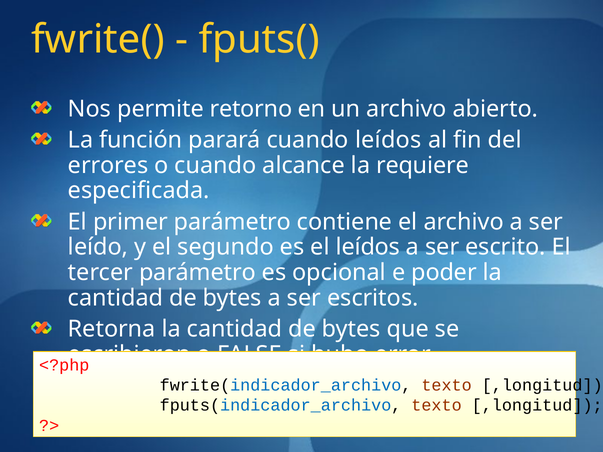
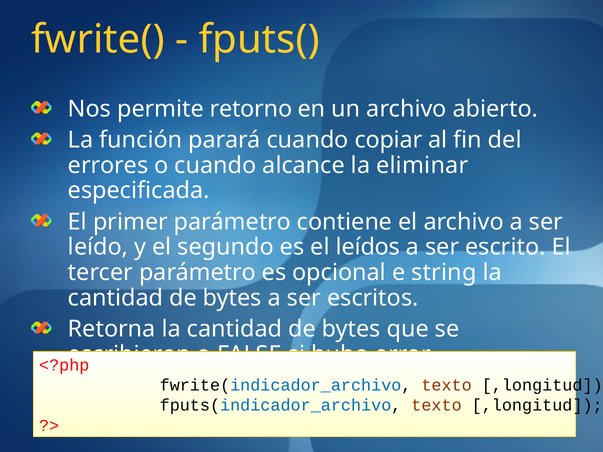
cuando leídos: leídos -> copiar
requiere: requiere -> eliminar
poder: poder -> string
